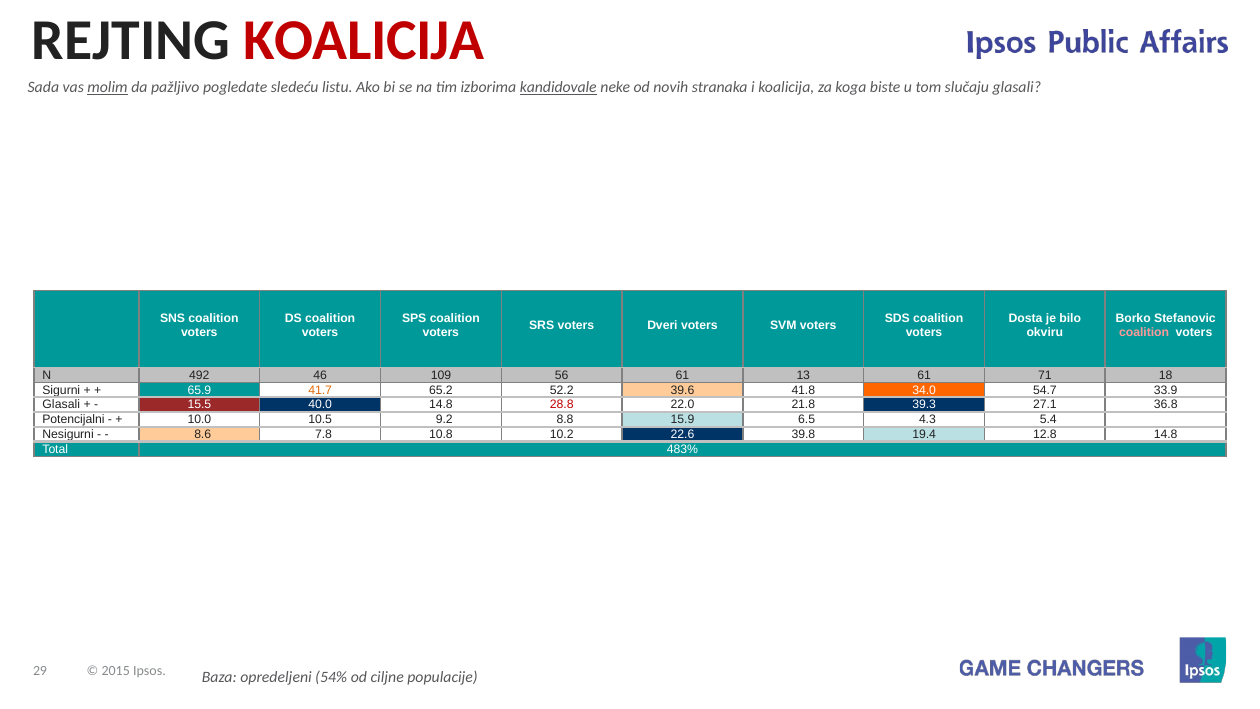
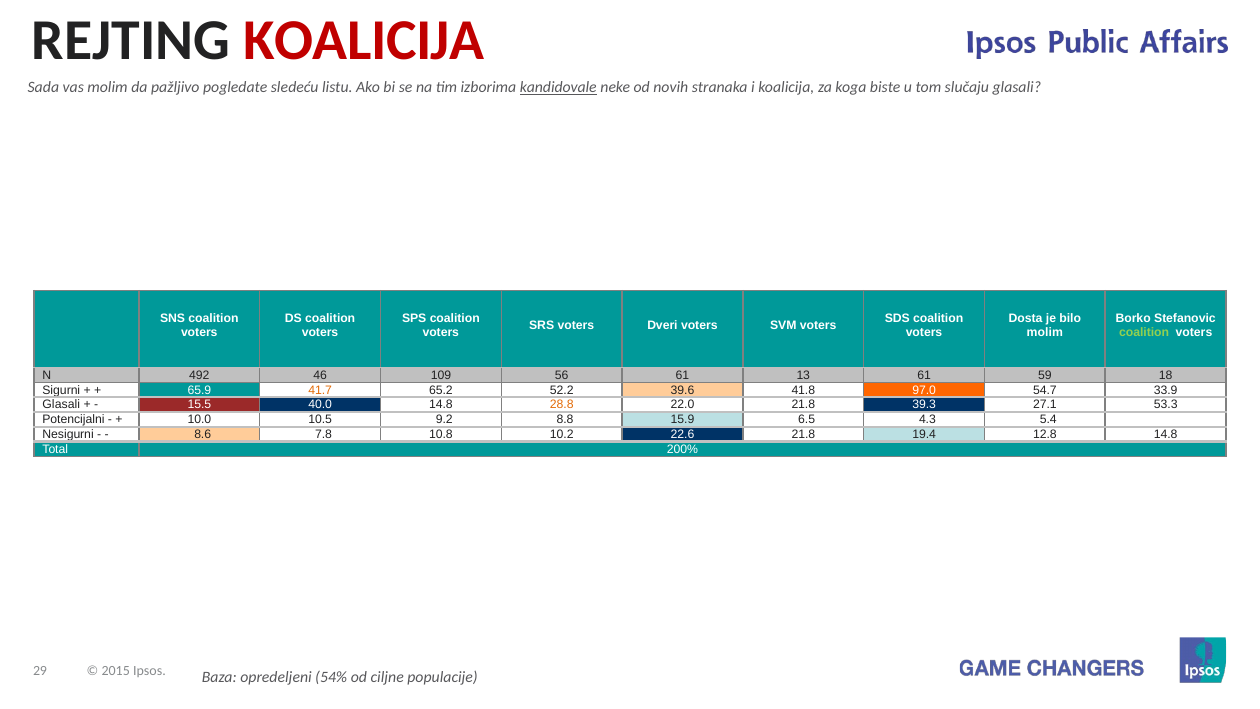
molim at (108, 88) underline: present -> none
okviru at (1045, 332): okviru -> molim
coalition at (1144, 332) colour: pink -> light green
71: 71 -> 59
34.0: 34.0 -> 97.0
28.8 colour: red -> orange
36.8: 36.8 -> 53.3
22.6 39.8: 39.8 -> 21.8
483%: 483% -> 200%
